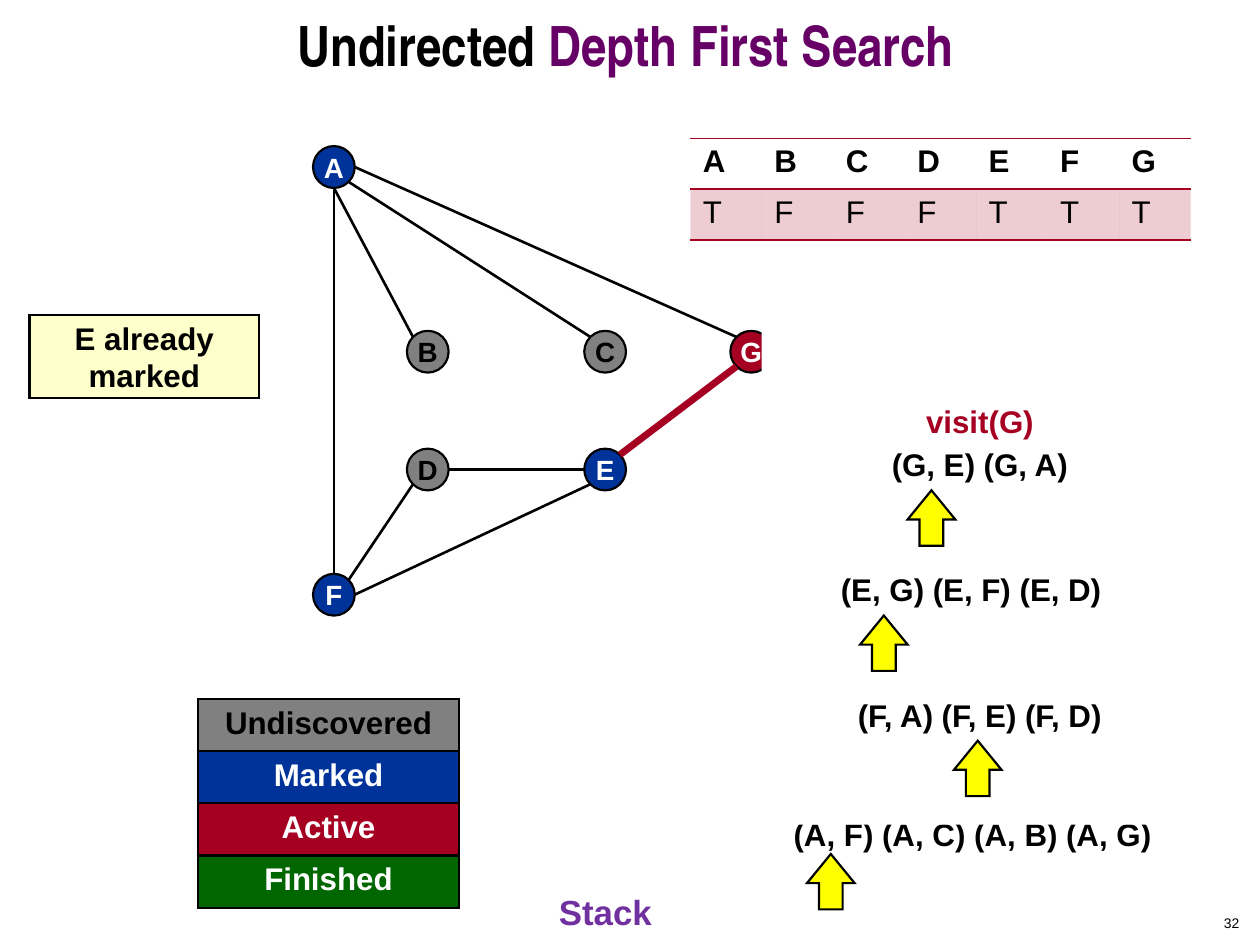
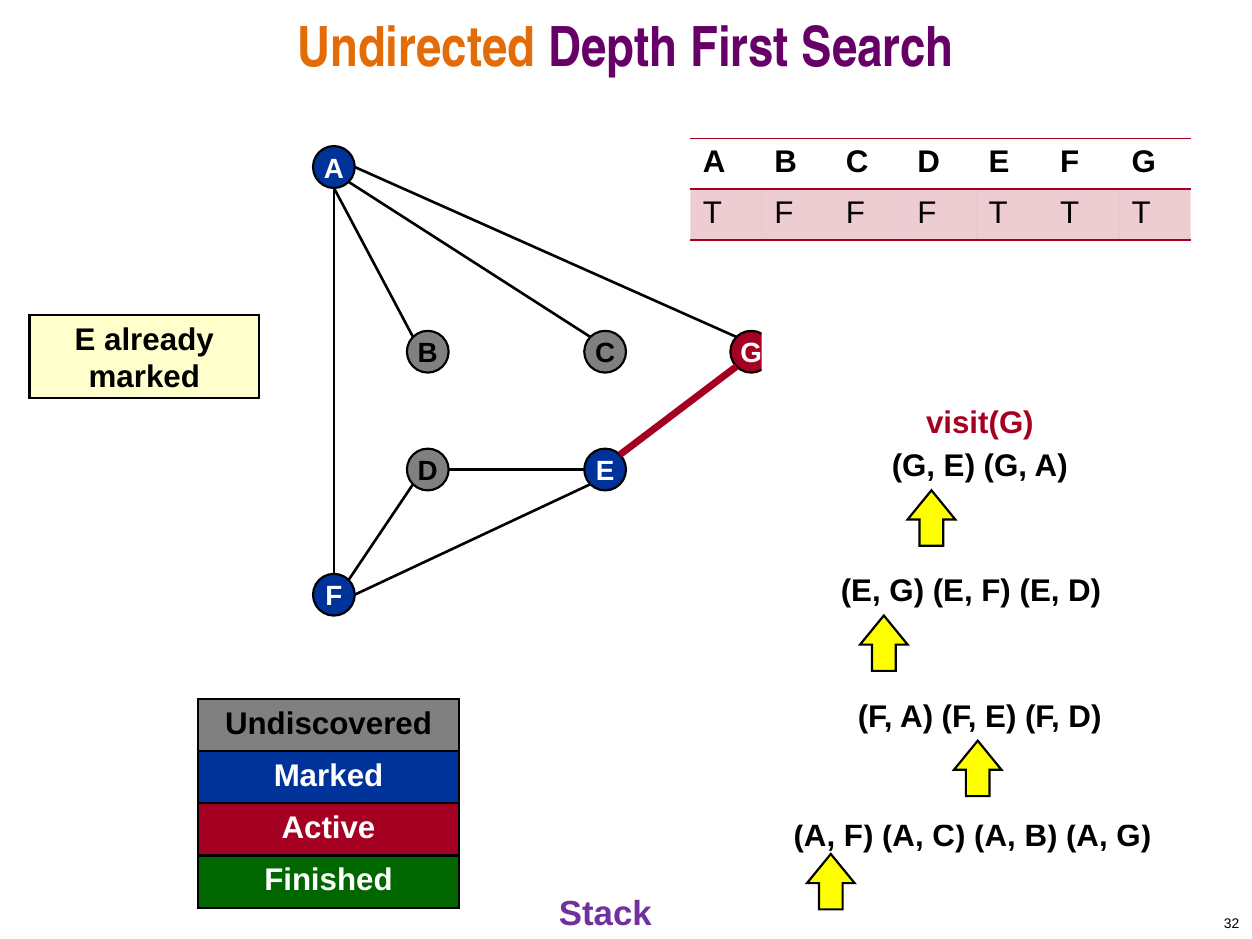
Undirected colour: black -> orange
